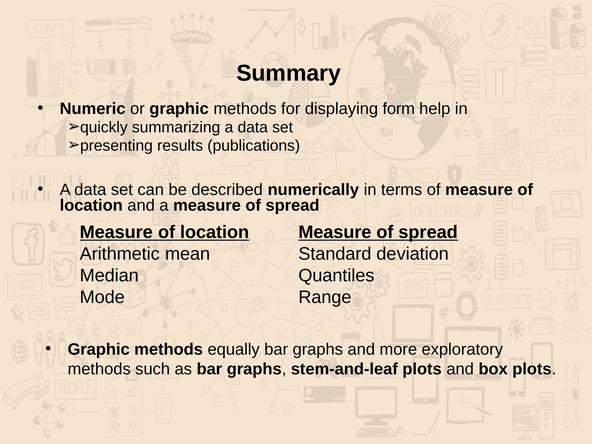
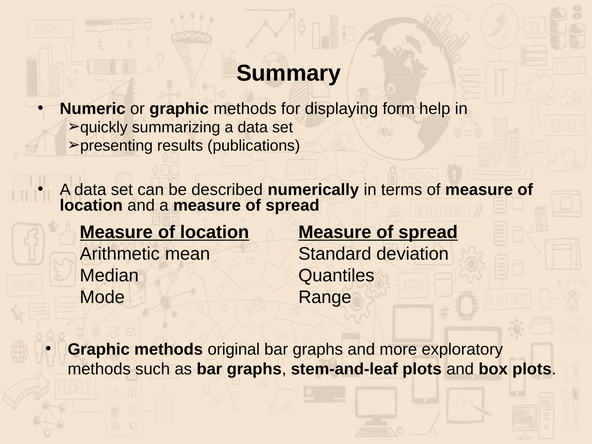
equally: equally -> original
